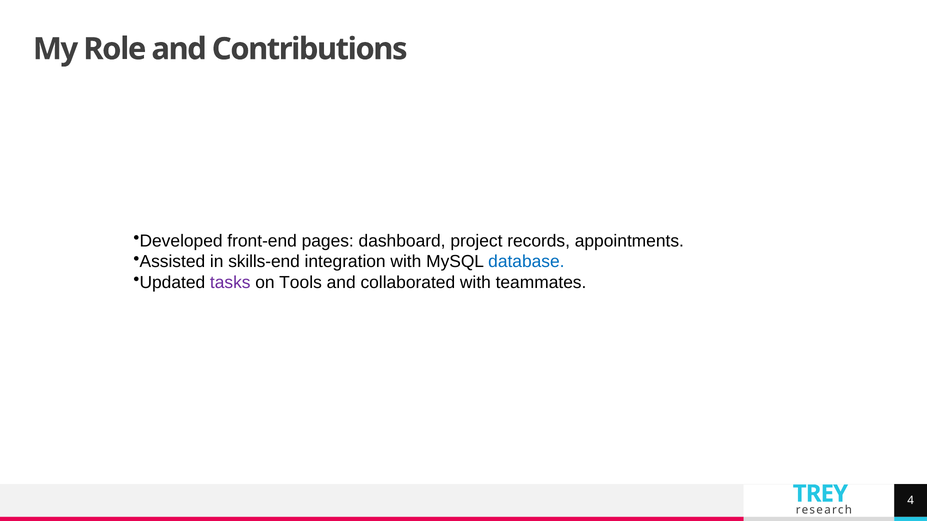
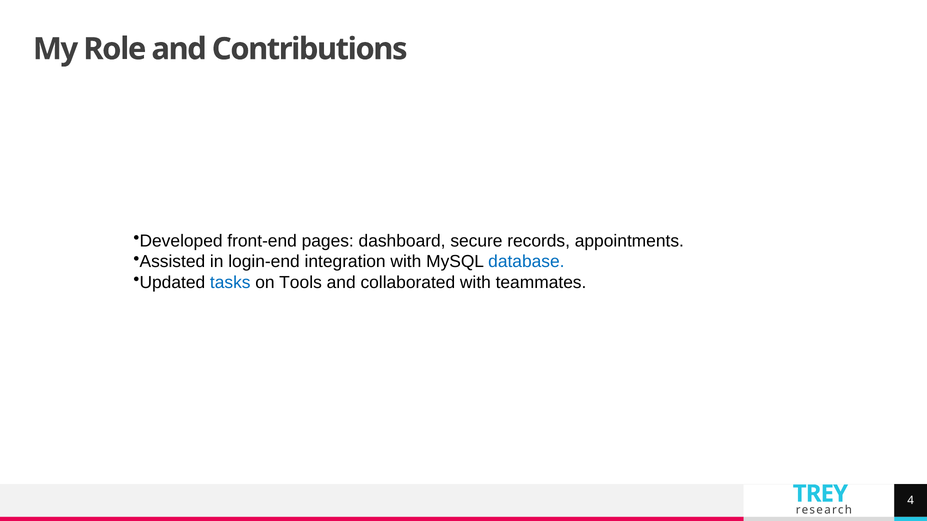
project: project -> secure
skills-end: skills-end -> login-end
tasks colour: purple -> blue
